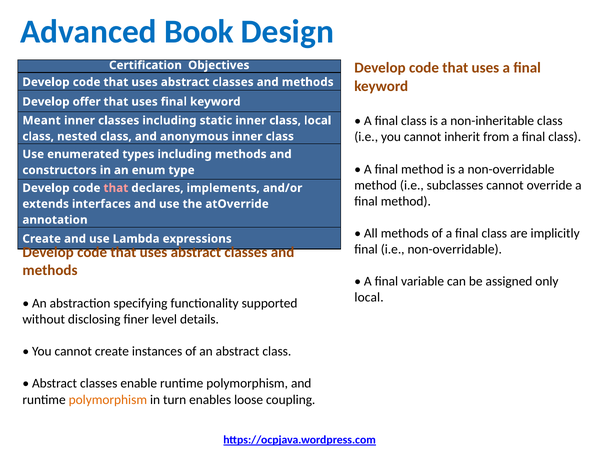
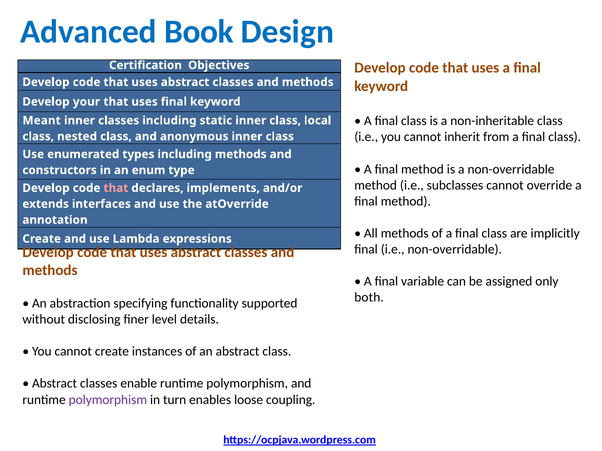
offer: offer -> your
local at (369, 298): local -> both
polymorphism at (108, 400) colour: orange -> purple
